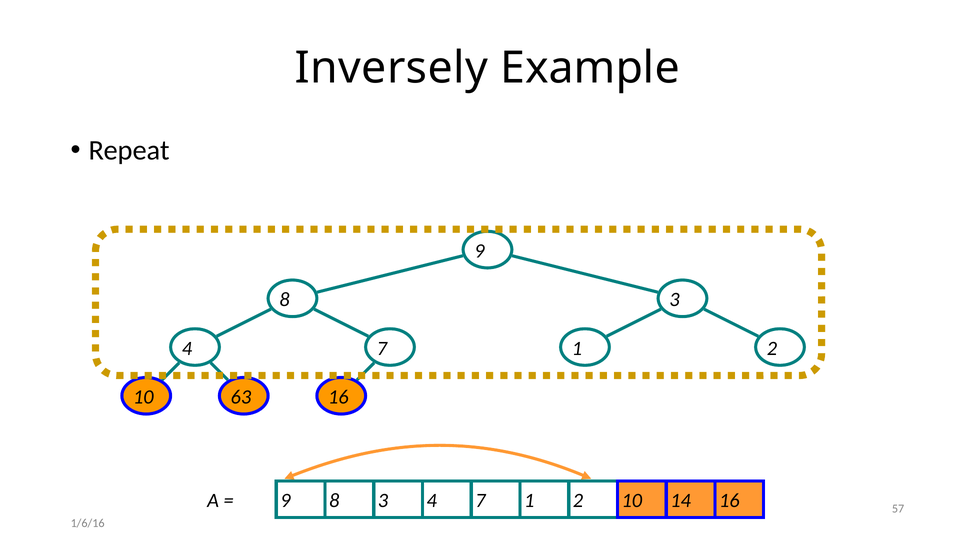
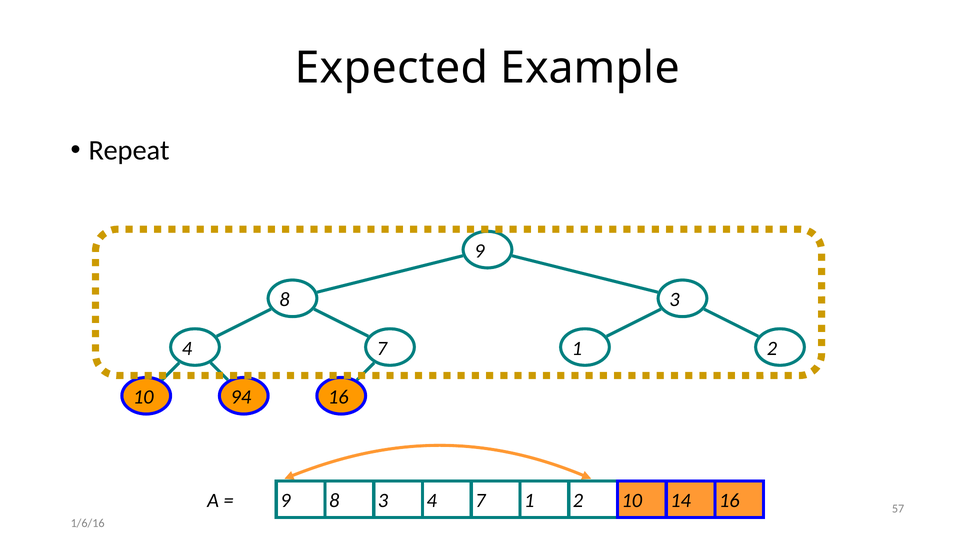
Inversely: Inversely -> Expected
63: 63 -> 94
